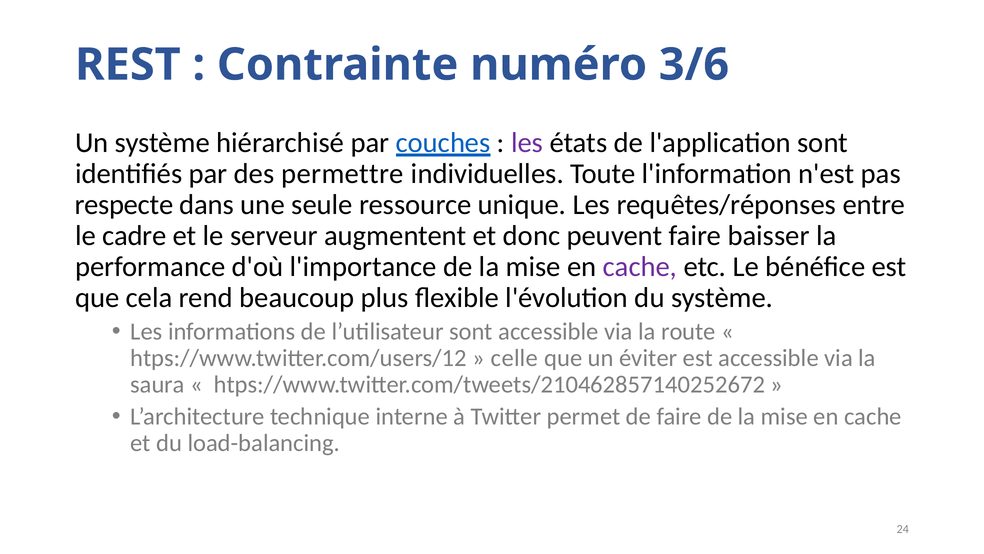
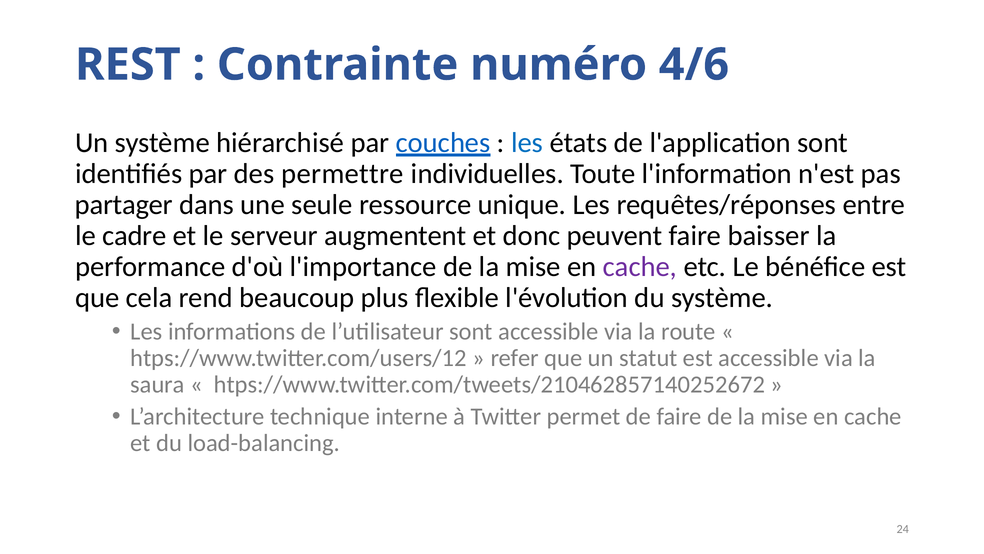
3/6: 3/6 -> 4/6
les at (527, 142) colour: purple -> blue
respecte: respecte -> partager
celle: celle -> refer
éviter: éviter -> statut
